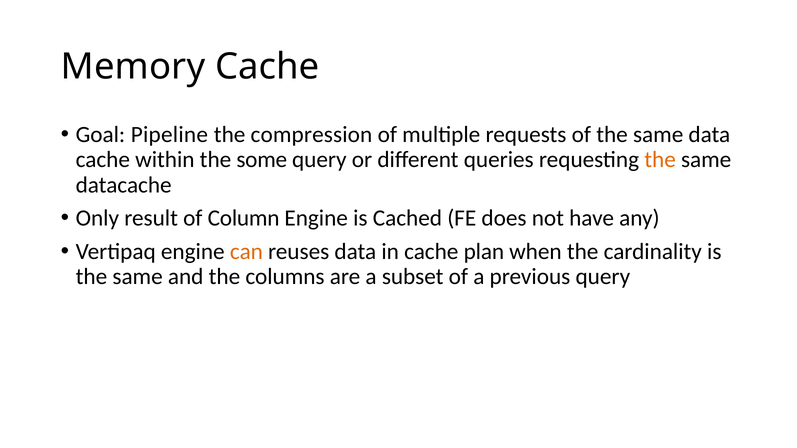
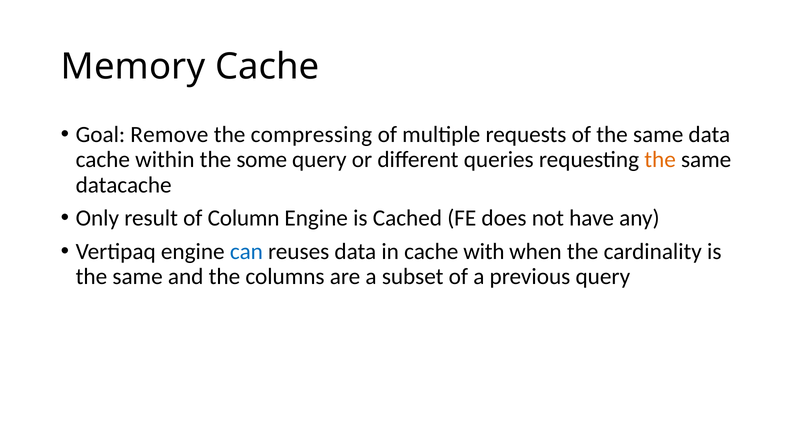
Pipeline: Pipeline -> Remove
compression: compression -> compressing
can colour: orange -> blue
plan: plan -> with
